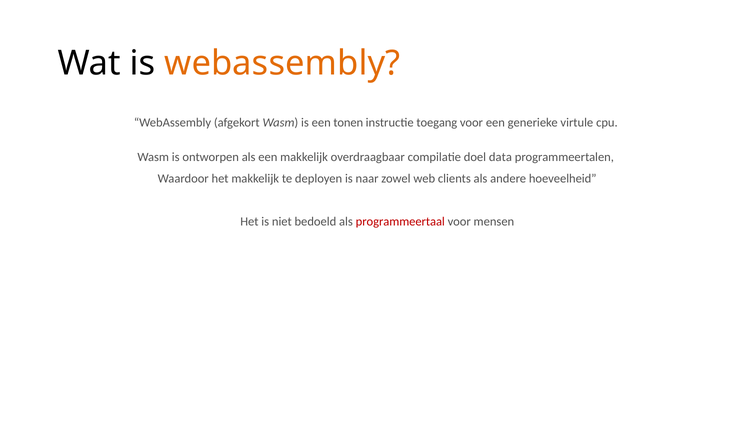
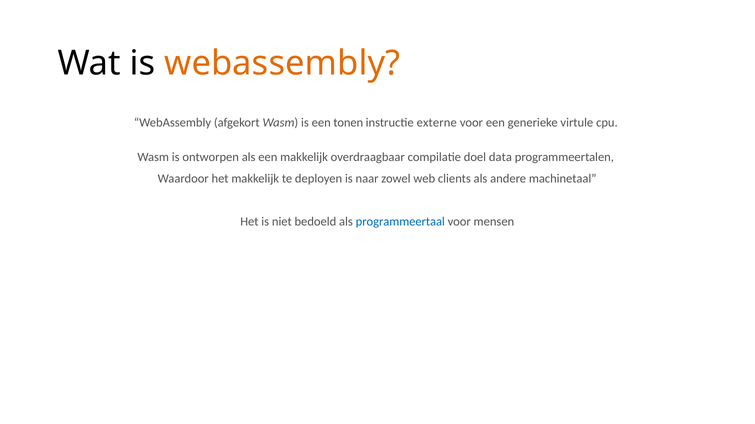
toegang: toegang -> externe
hoeveelheid: hoeveelheid -> machinetaal
programmeertaal colour: red -> blue
